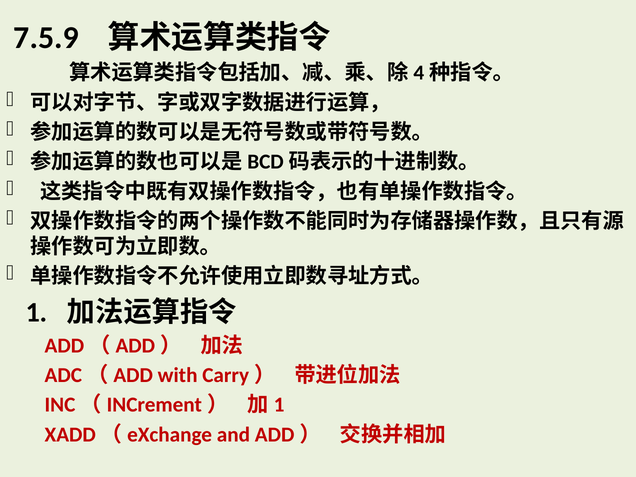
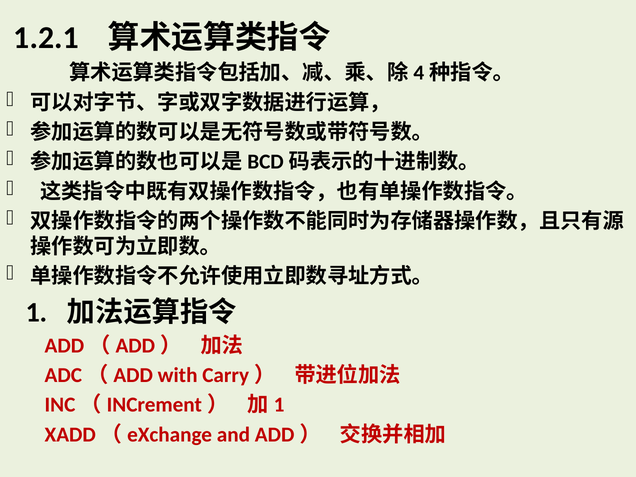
7.5.9: 7.5.9 -> 1.2.1
